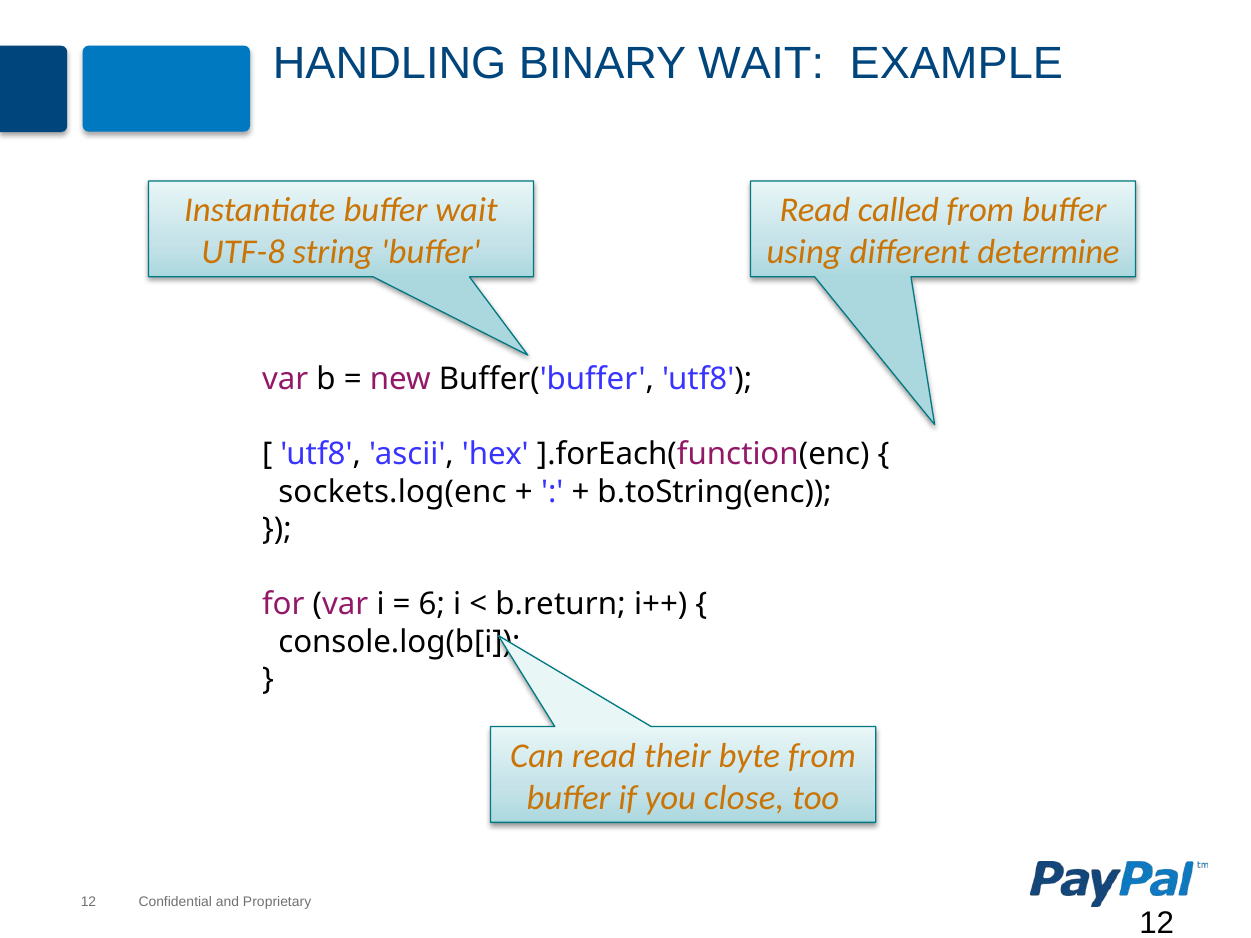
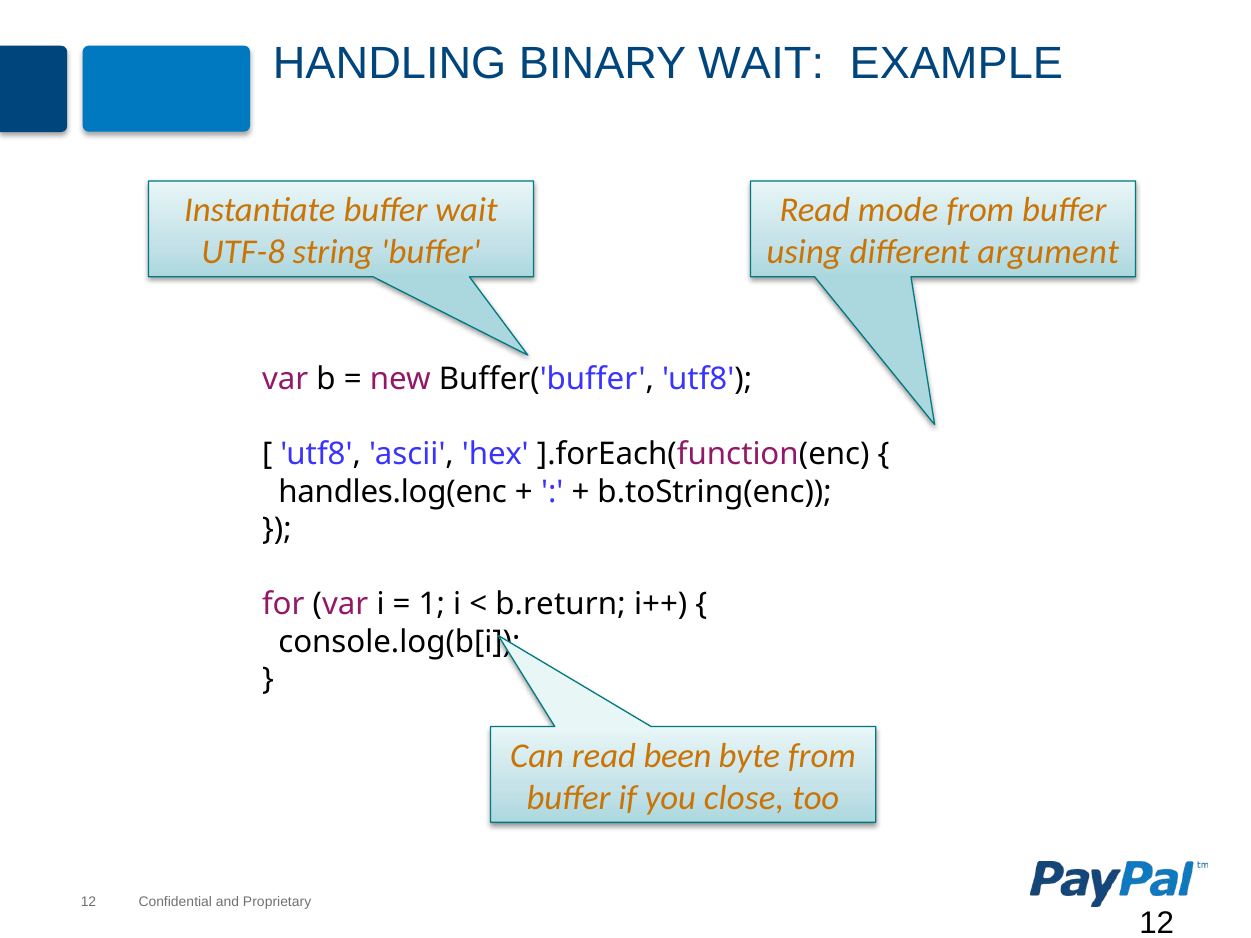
called: called -> mode
determine: determine -> argument
sockets.log(enc: sockets.log(enc -> handles.log(enc
6: 6 -> 1
their: their -> been
